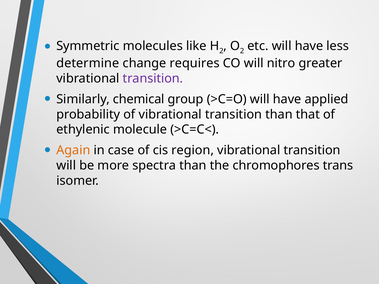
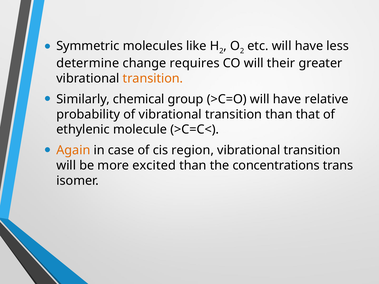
nitro: nitro -> their
transition at (153, 78) colour: purple -> orange
applied: applied -> relative
spectra: spectra -> excited
chromophores: chromophores -> concentrations
